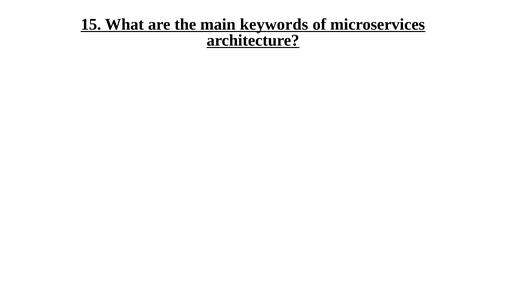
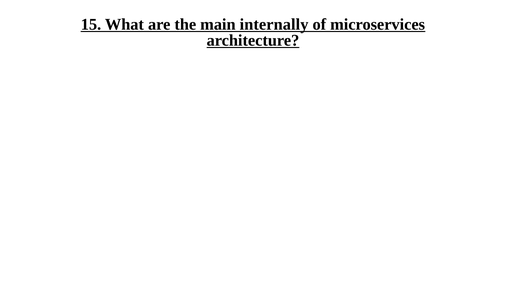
keywords: keywords -> internally
